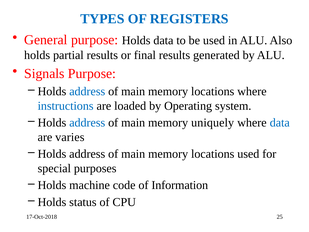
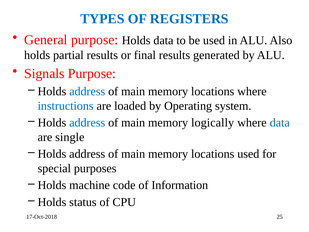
uniquely: uniquely -> logically
varies: varies -> single
